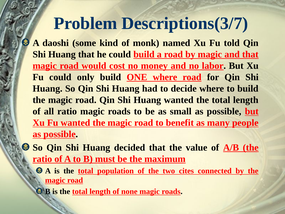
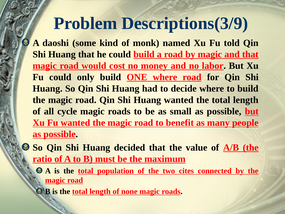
Descriptions(3/7: Descriptions(3/7 -> Descriptions(3/9
all ratio: ratio -> cycle
